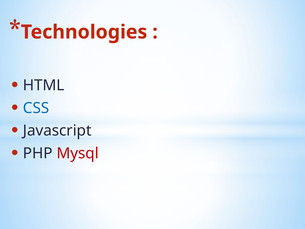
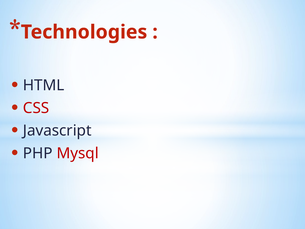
CSS colour: blue -> red
